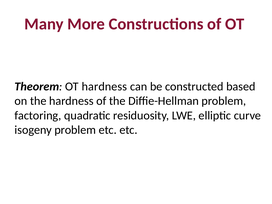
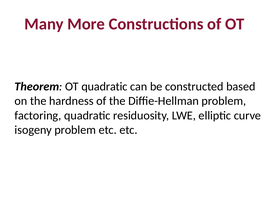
OT hardness: hardness -> quadratic
